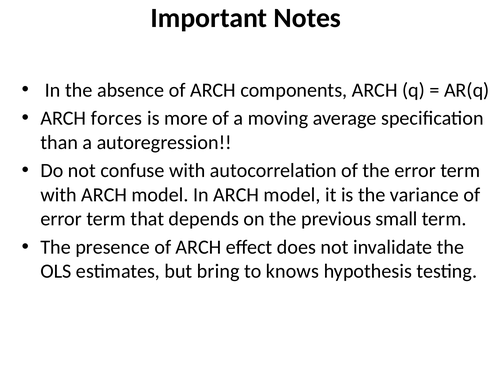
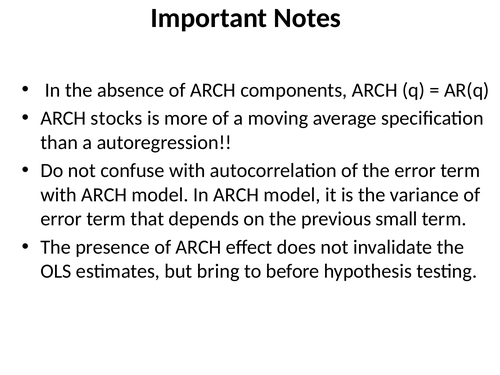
forces: forces -> stocks
knows: knows -> before
